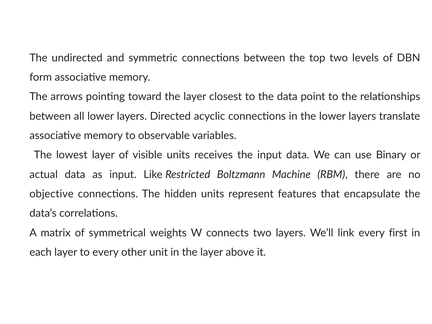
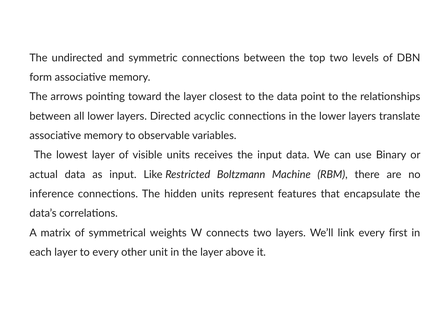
objective: objective -> inference
